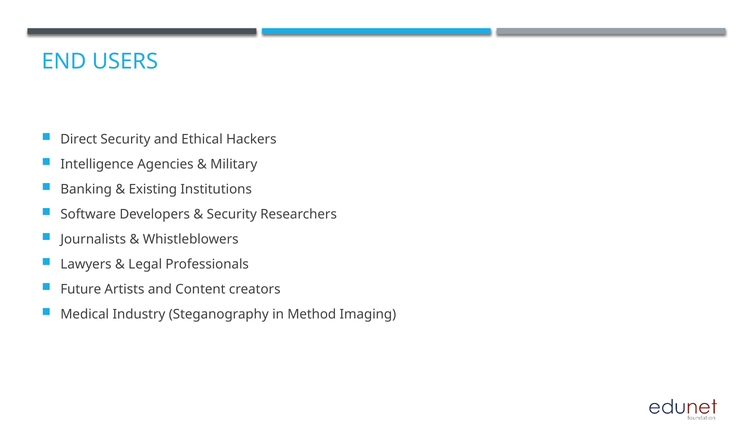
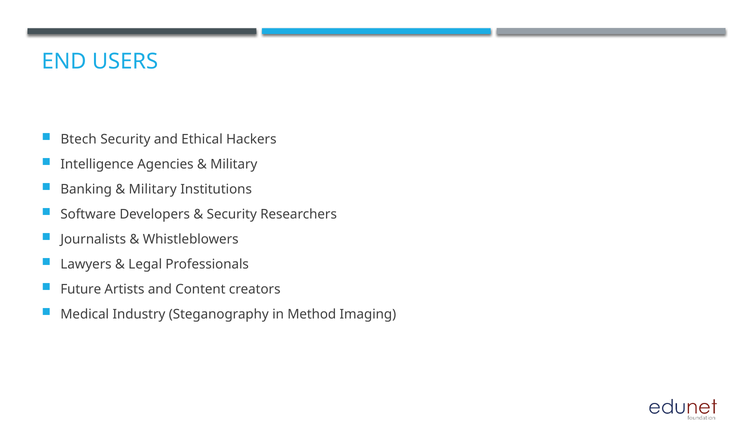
Direct: Direct -> Btech
Existing at (153, 189): Existing -> Military
